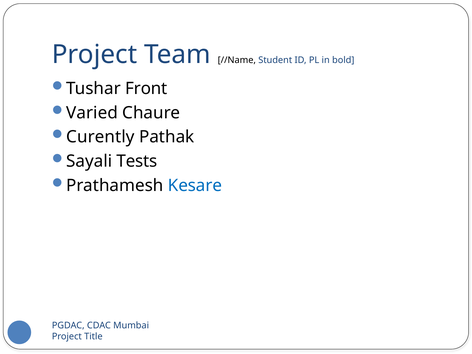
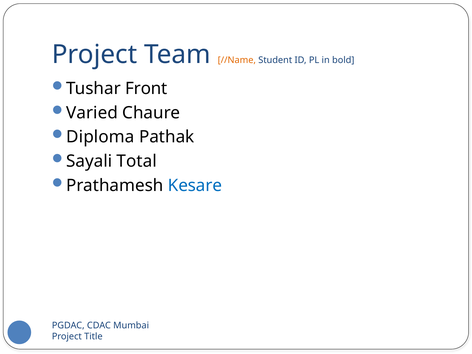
//Name colour: black -> orange
Curently: Curently -> Diploma
Tests: Tests -> Total
